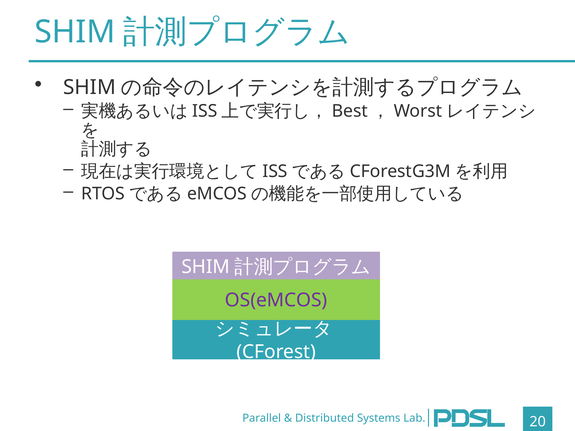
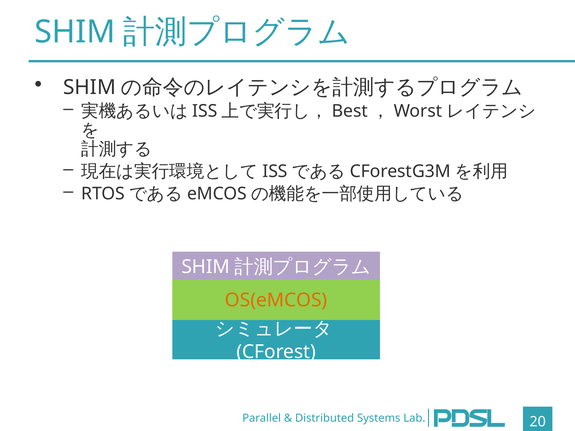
OS(eMCOS colour: purple -> orange
